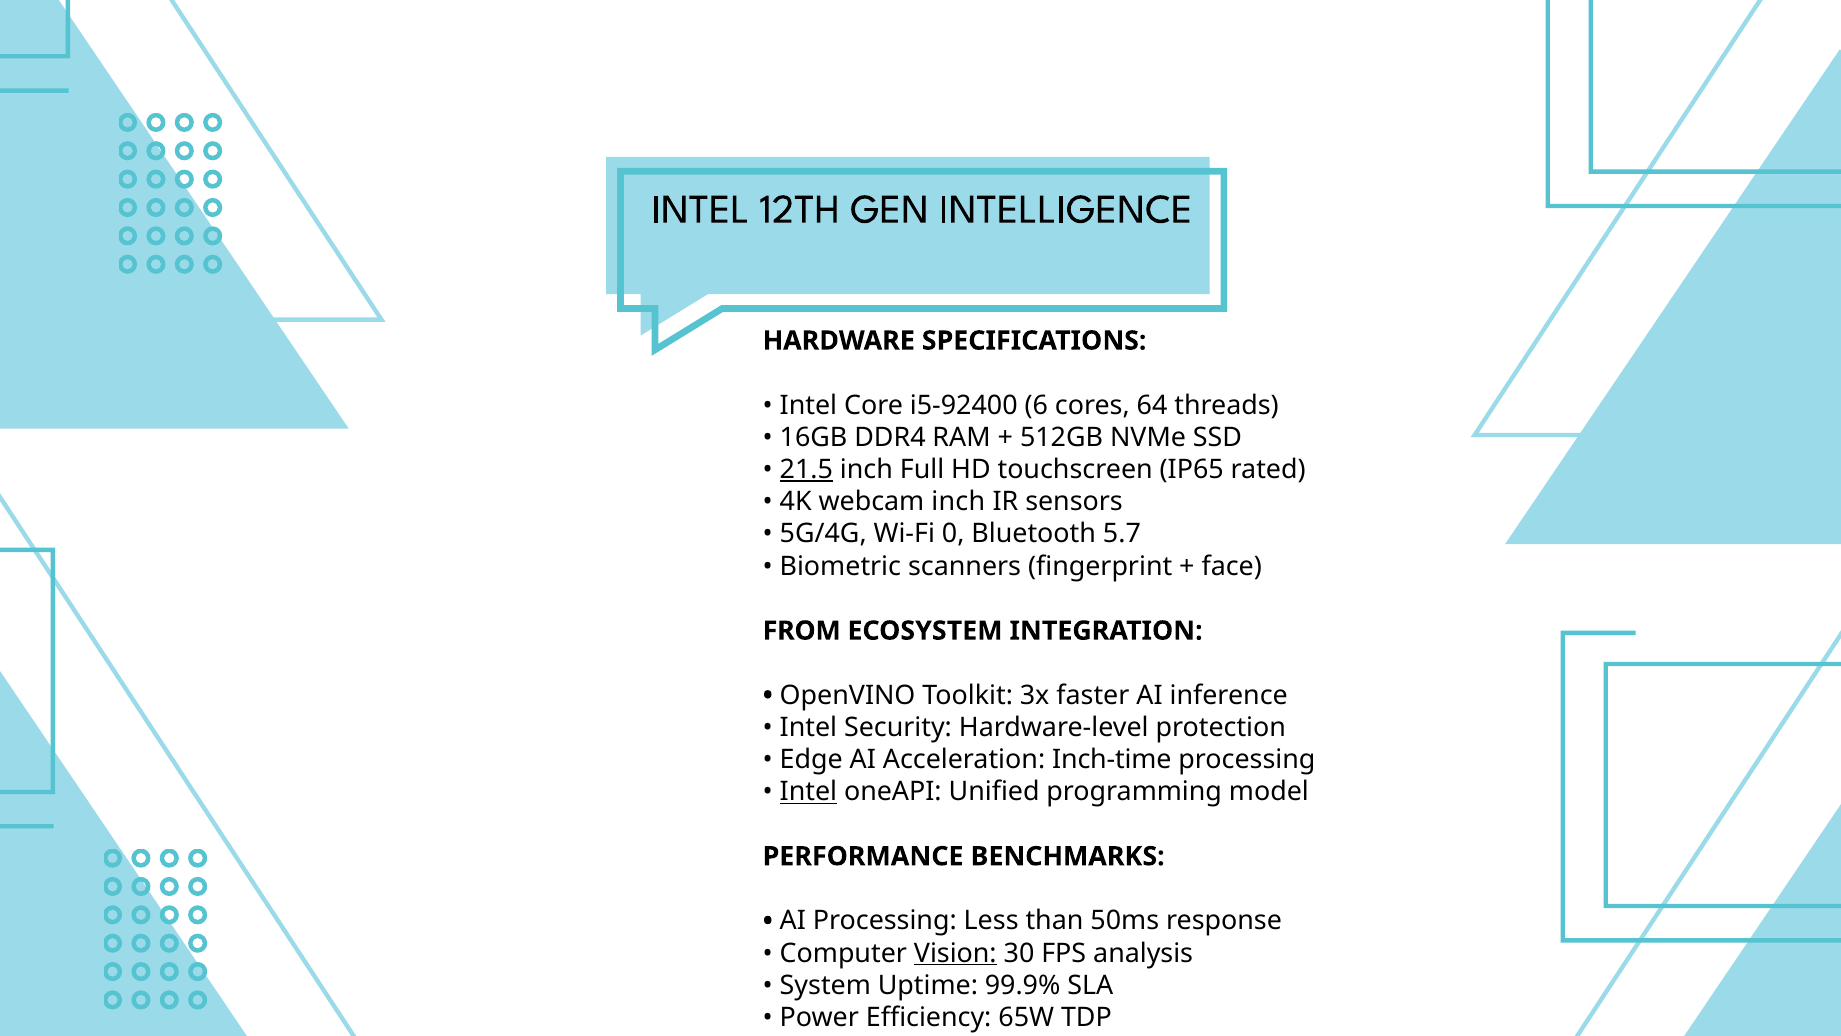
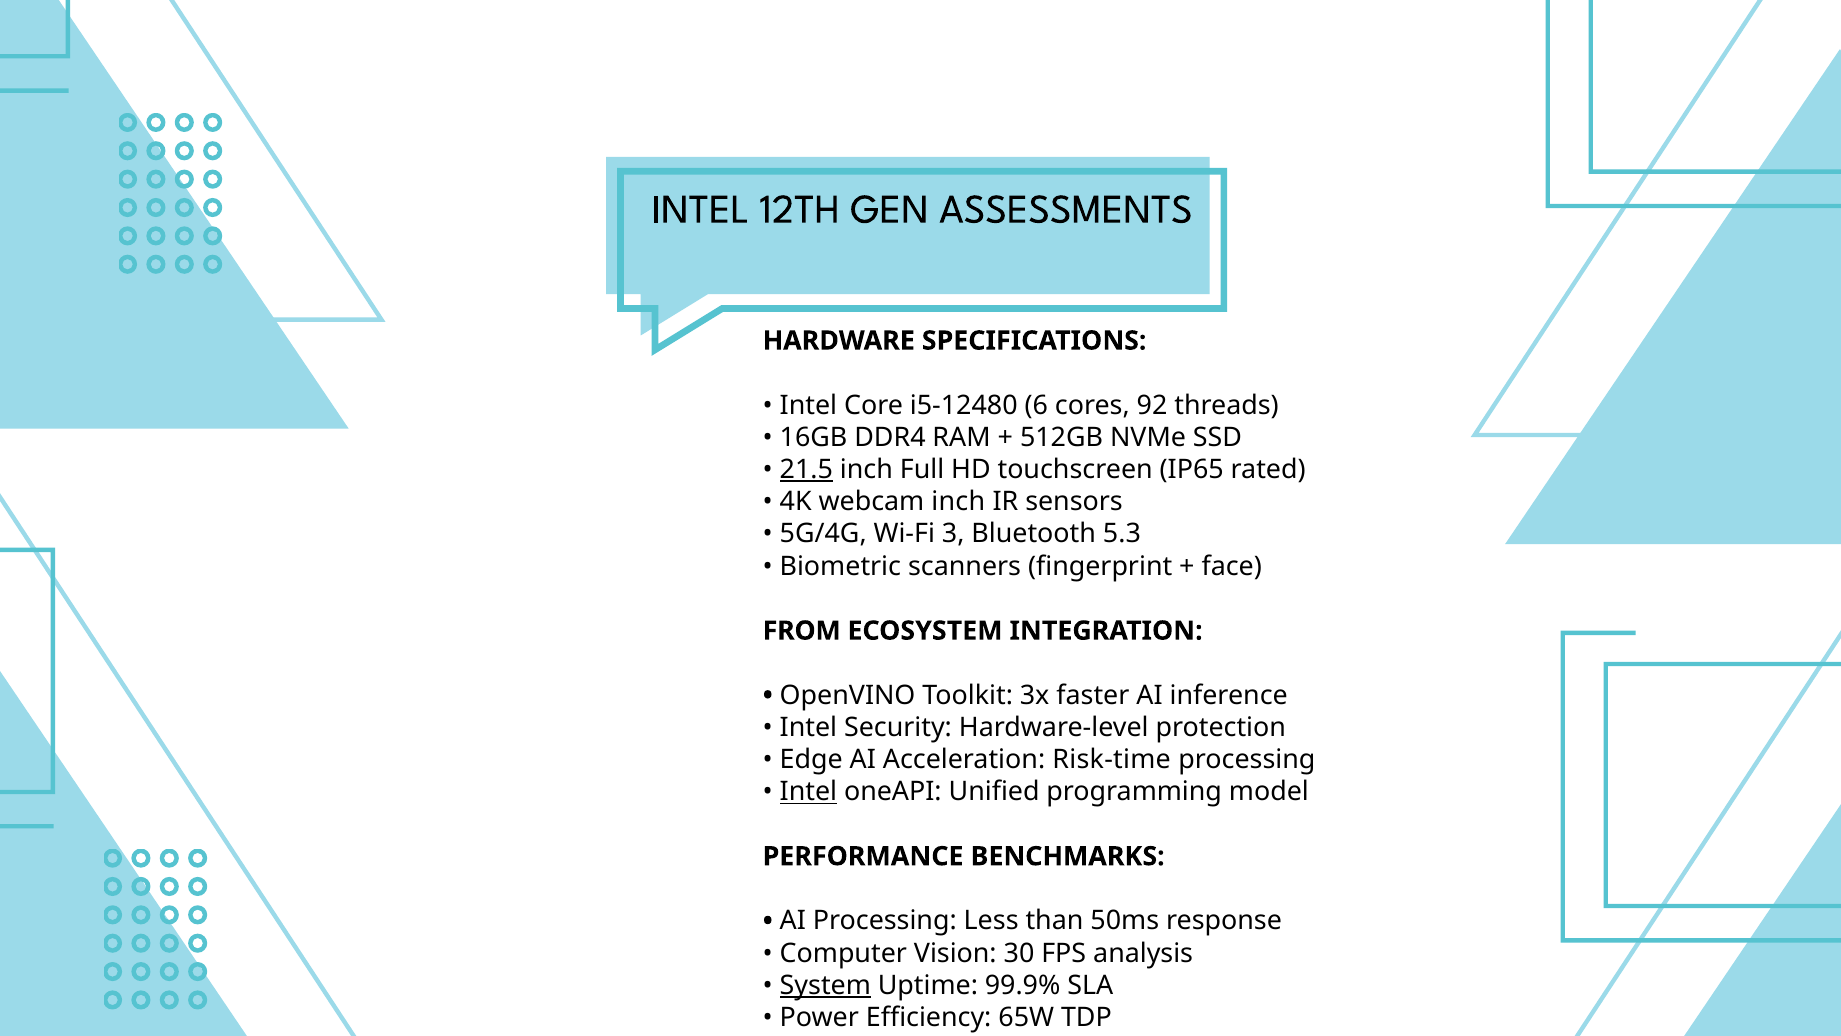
INTELLIGENCE: INTELLIGENCE -> ASSESSMENTS
i5-92400: i5-92400 -> i5-12480
64: 64 -> 92
0: 0 -> 3
5.7: 5.7 -> 5.3
Inch-time: Inch-time -> Risk-time
Vision underline: present -> none
System underline: none -> present
